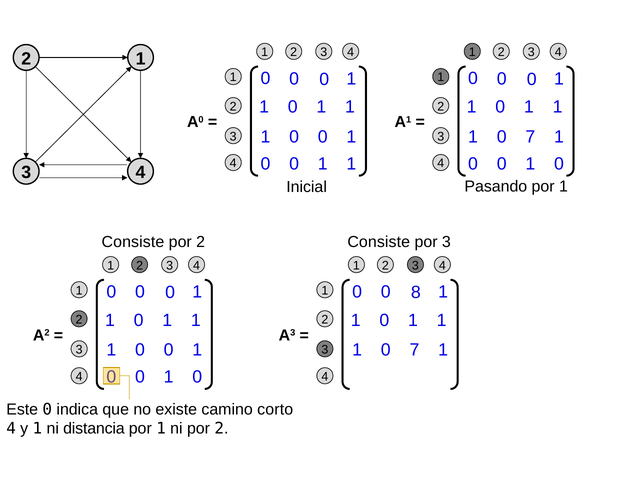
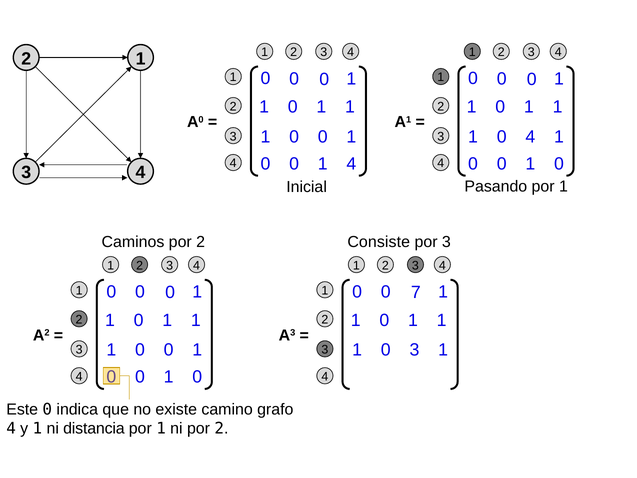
7 at (530, 137): 7 -> 4
1 at (351, 164): 1 -> 4
Consiste at (133, 242): Consiste -> Caminos
8: 8 -> 7
7 at (414, 350): 7 -> 3
corto: corto -> grafo
